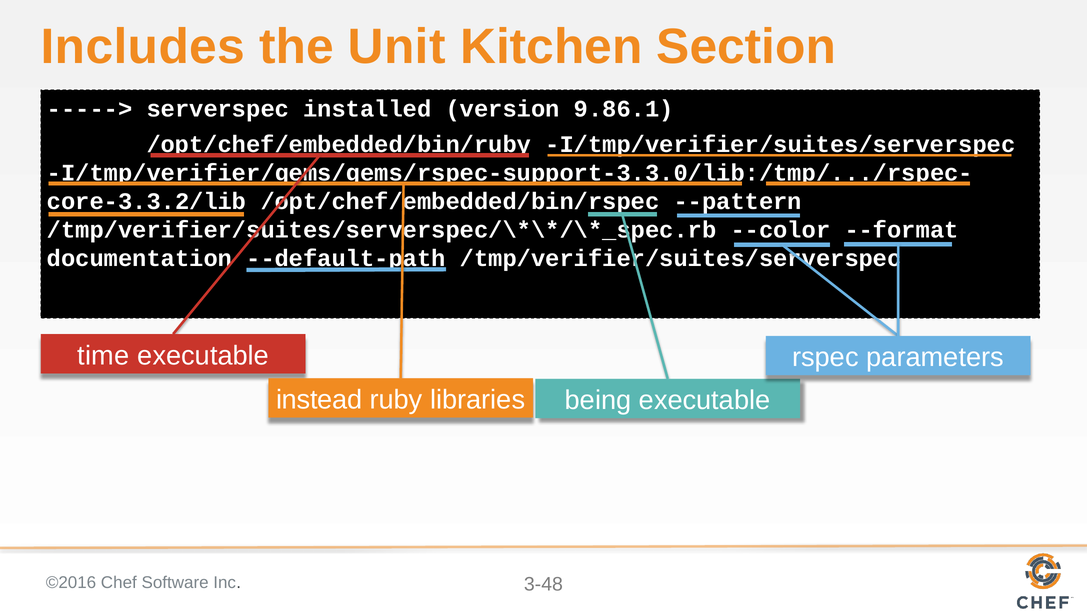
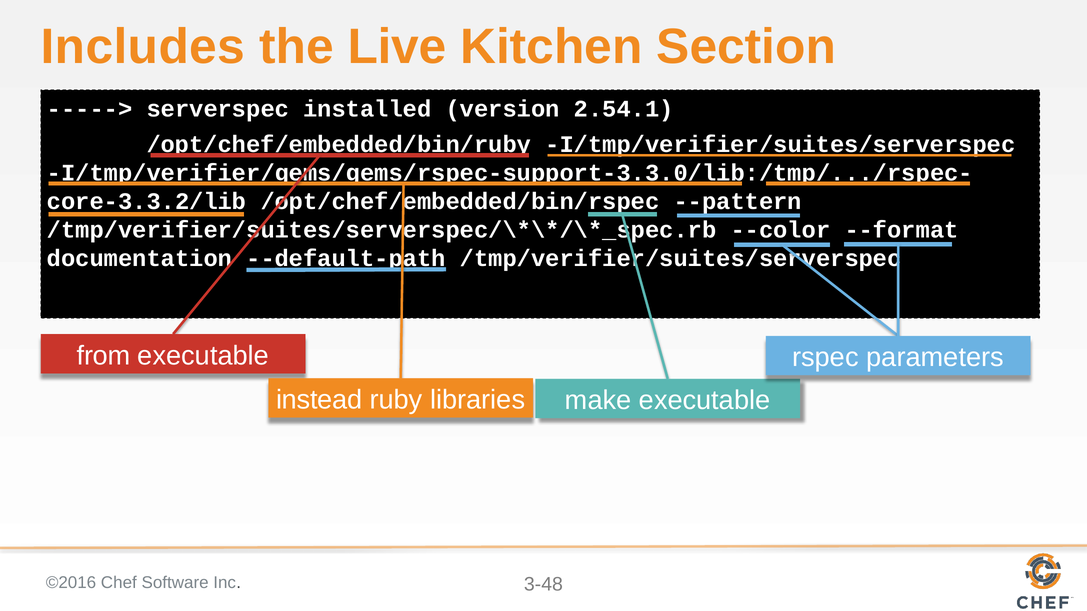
Unit: Unit -> Live
9.86.1: 9.86.1 -> 2.54.1
time: time -> from
being: being -> make
